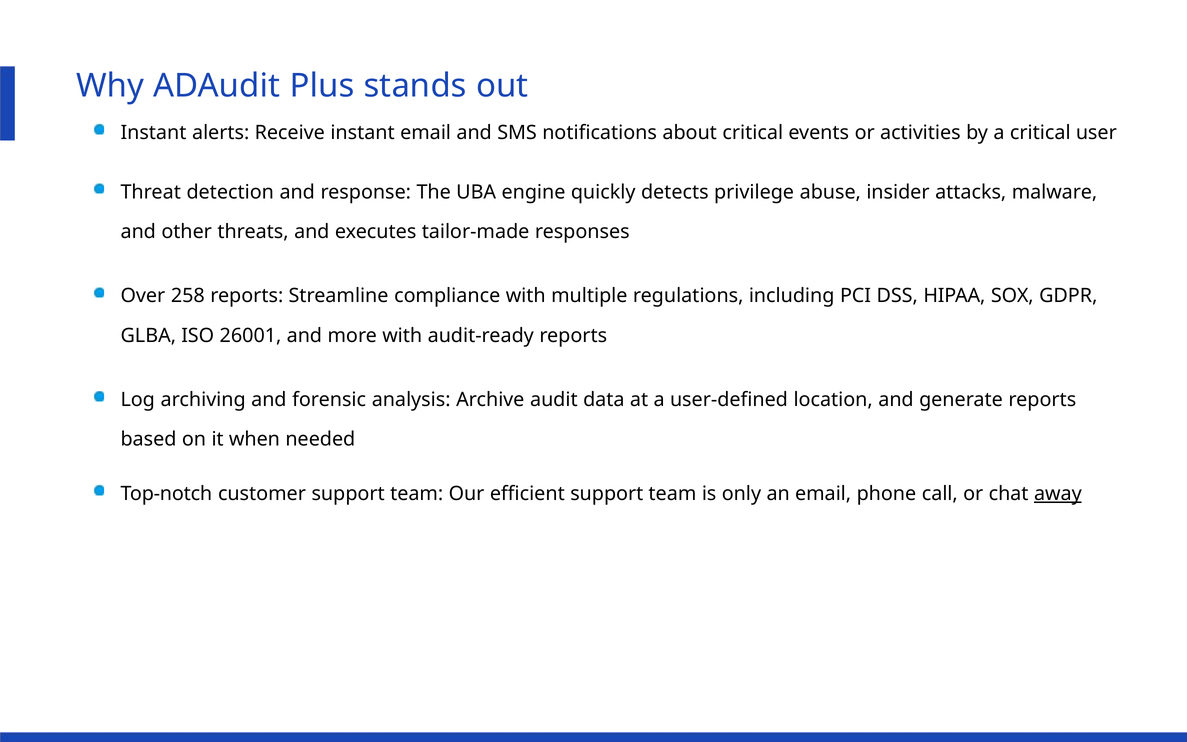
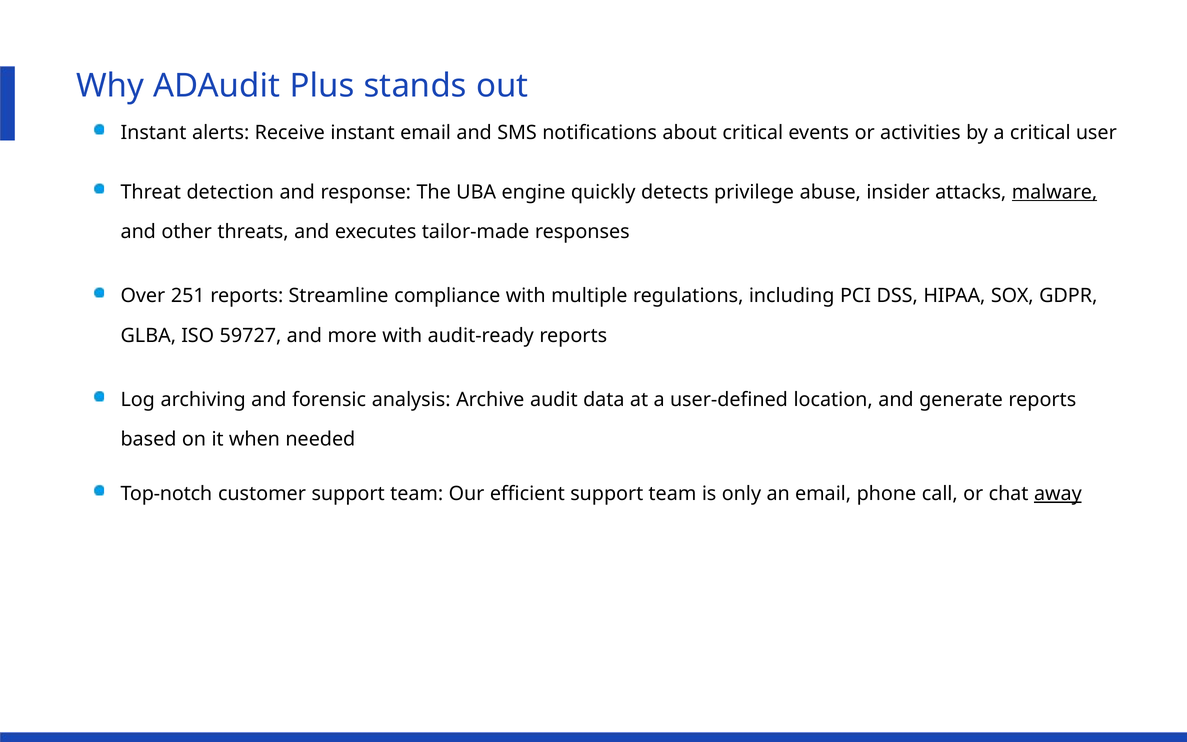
malware underline: none -> present
258: 258 -> 251
26001: 26001 -> 59727
